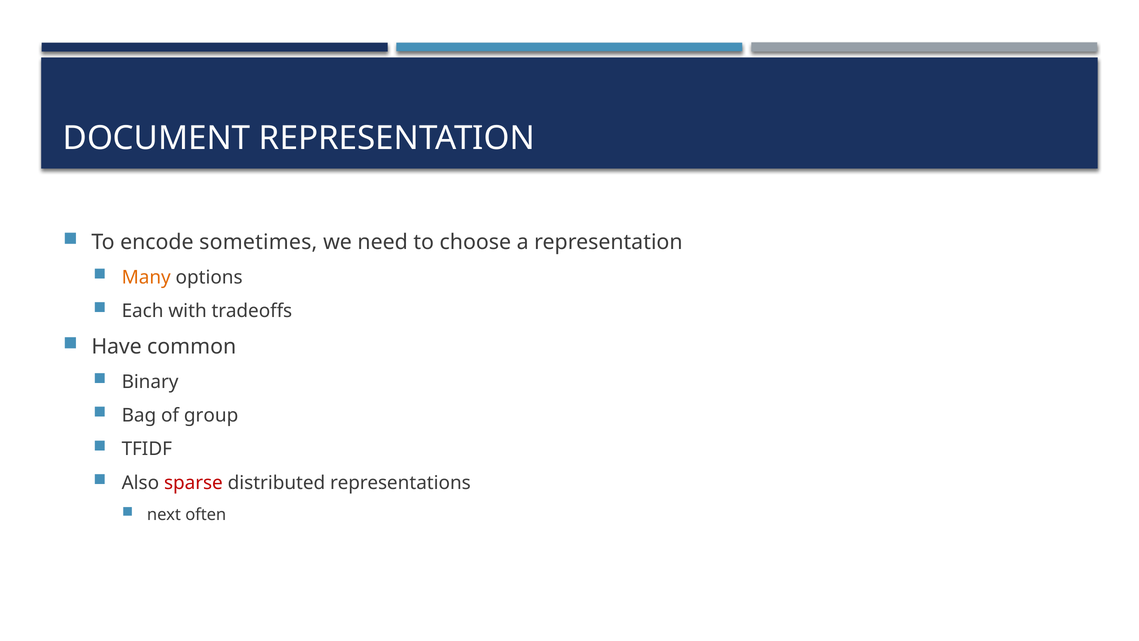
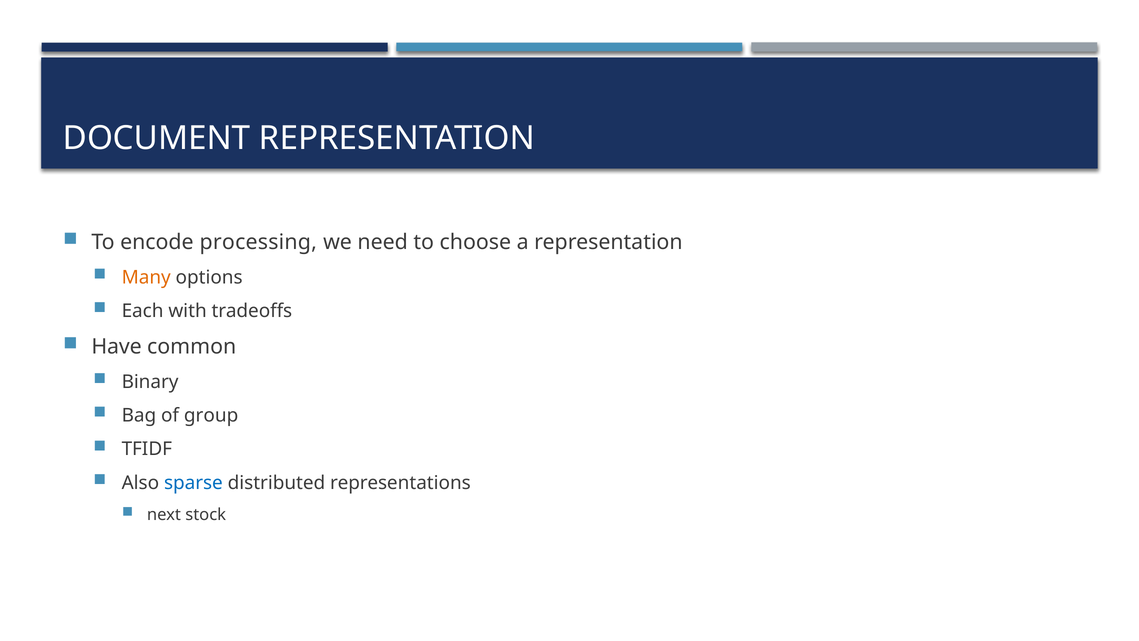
sometimes: sometimes -> processing
sparse colour: red -> blue
often: often -> stock
